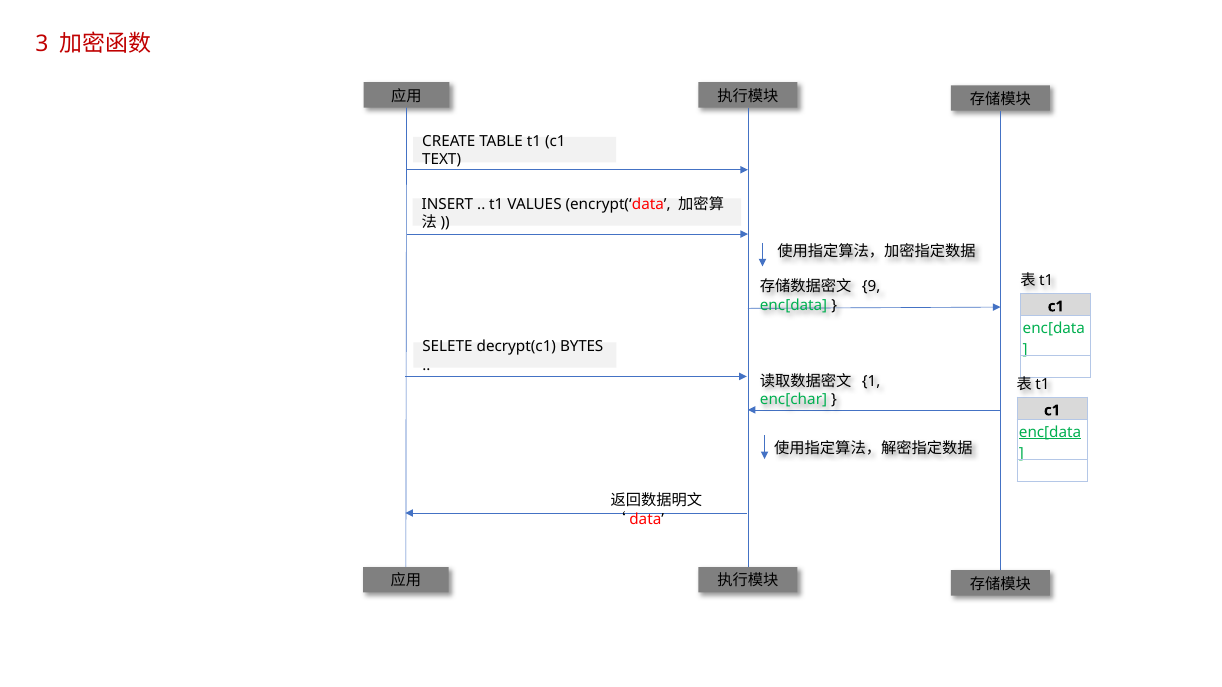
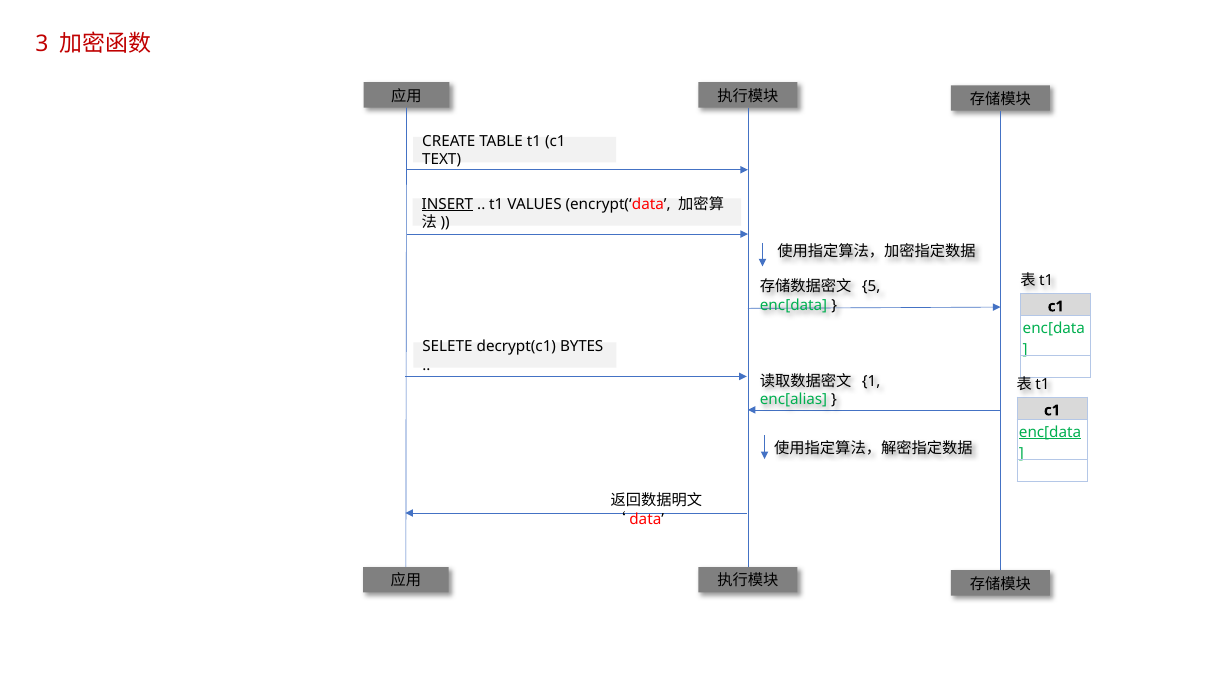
INSERT underline: none -> present
9: 9 -> 5
enc[char: enc[char -> enc[alias
